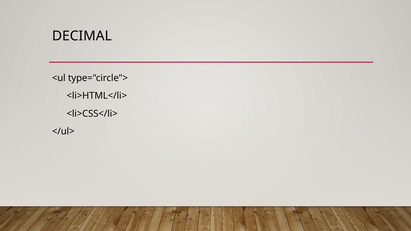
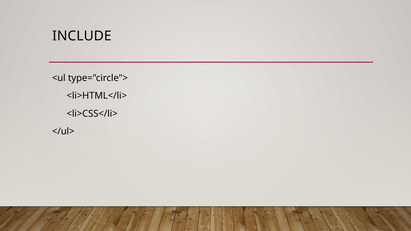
DECIMAL: DECIMAL -> INCLUDE
